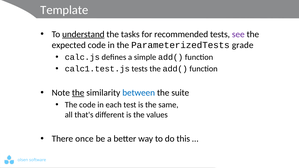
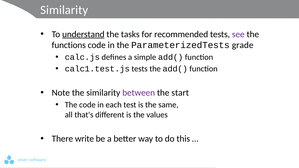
Template at (64, 10): Template -> Similarity
expected: expected -> functions
the at (78, 93) underline: present -> none
between colour: blue -> purple
suite: suite -> start
once: once -> write
